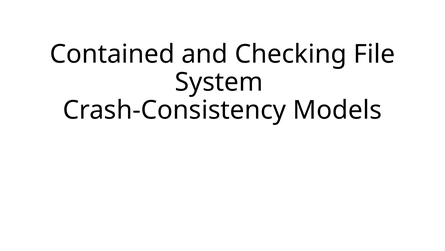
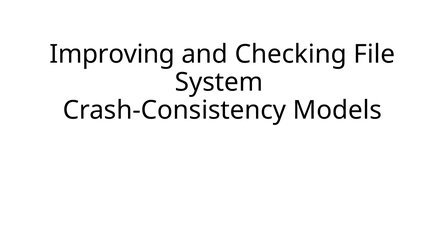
Contained: Contained -> Improving
